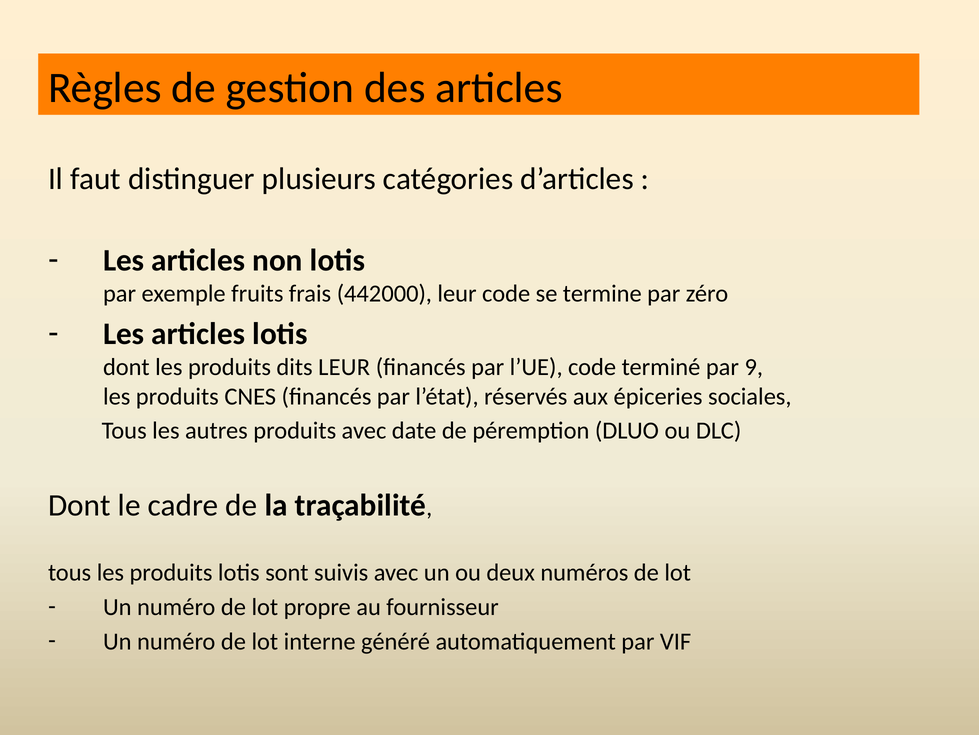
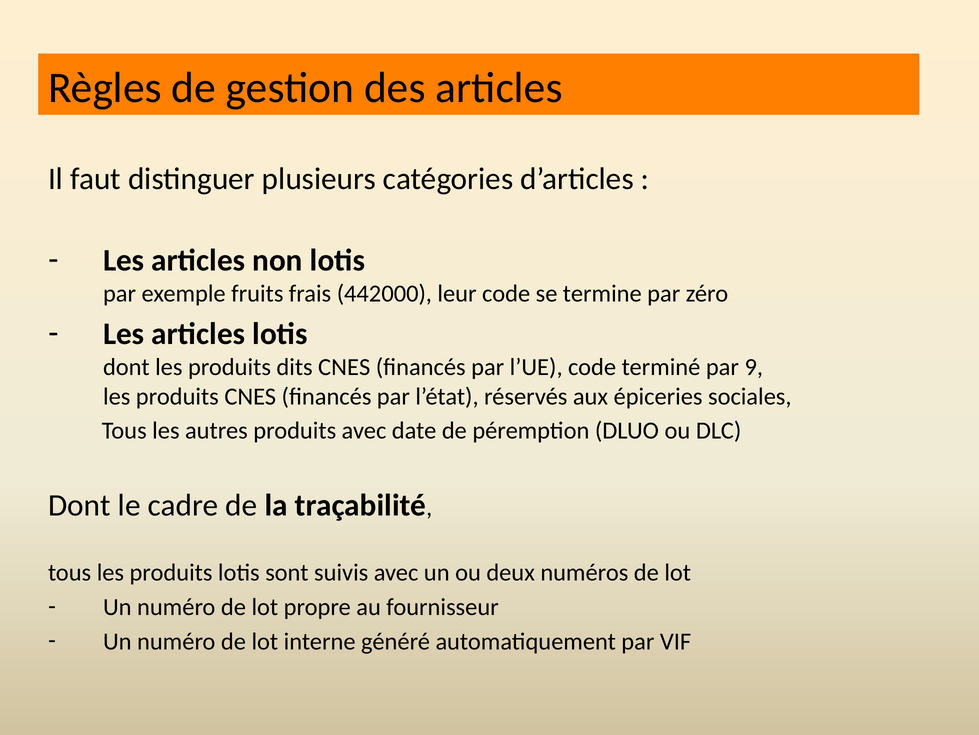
dits LEUR: LEUR -> CNES
